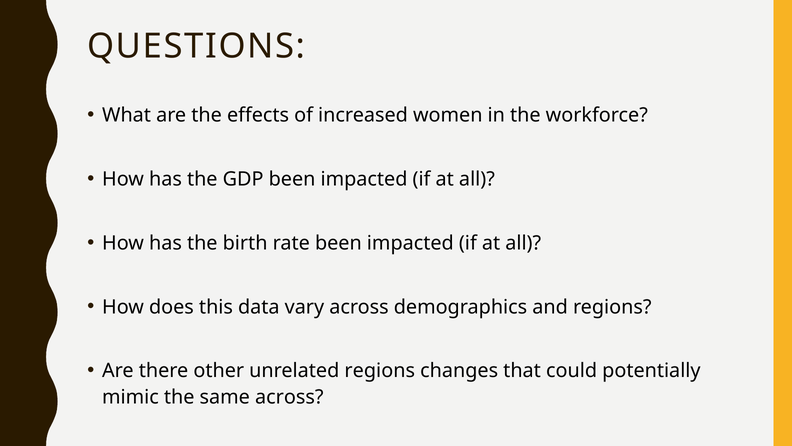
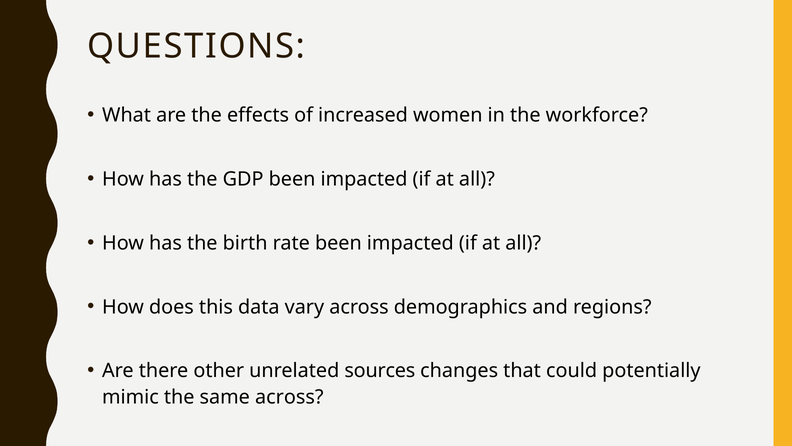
unrelated regions: regions -> sources
